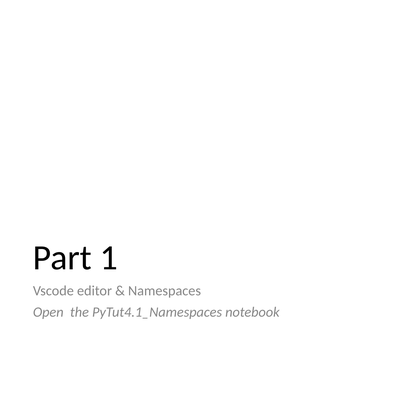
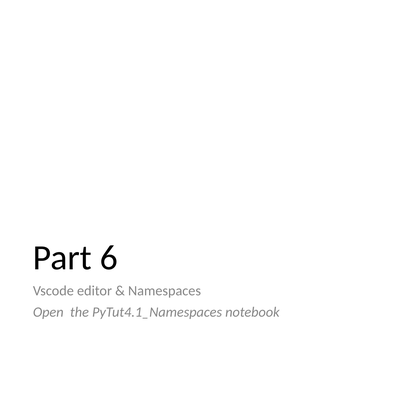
1: 1 -> 6
